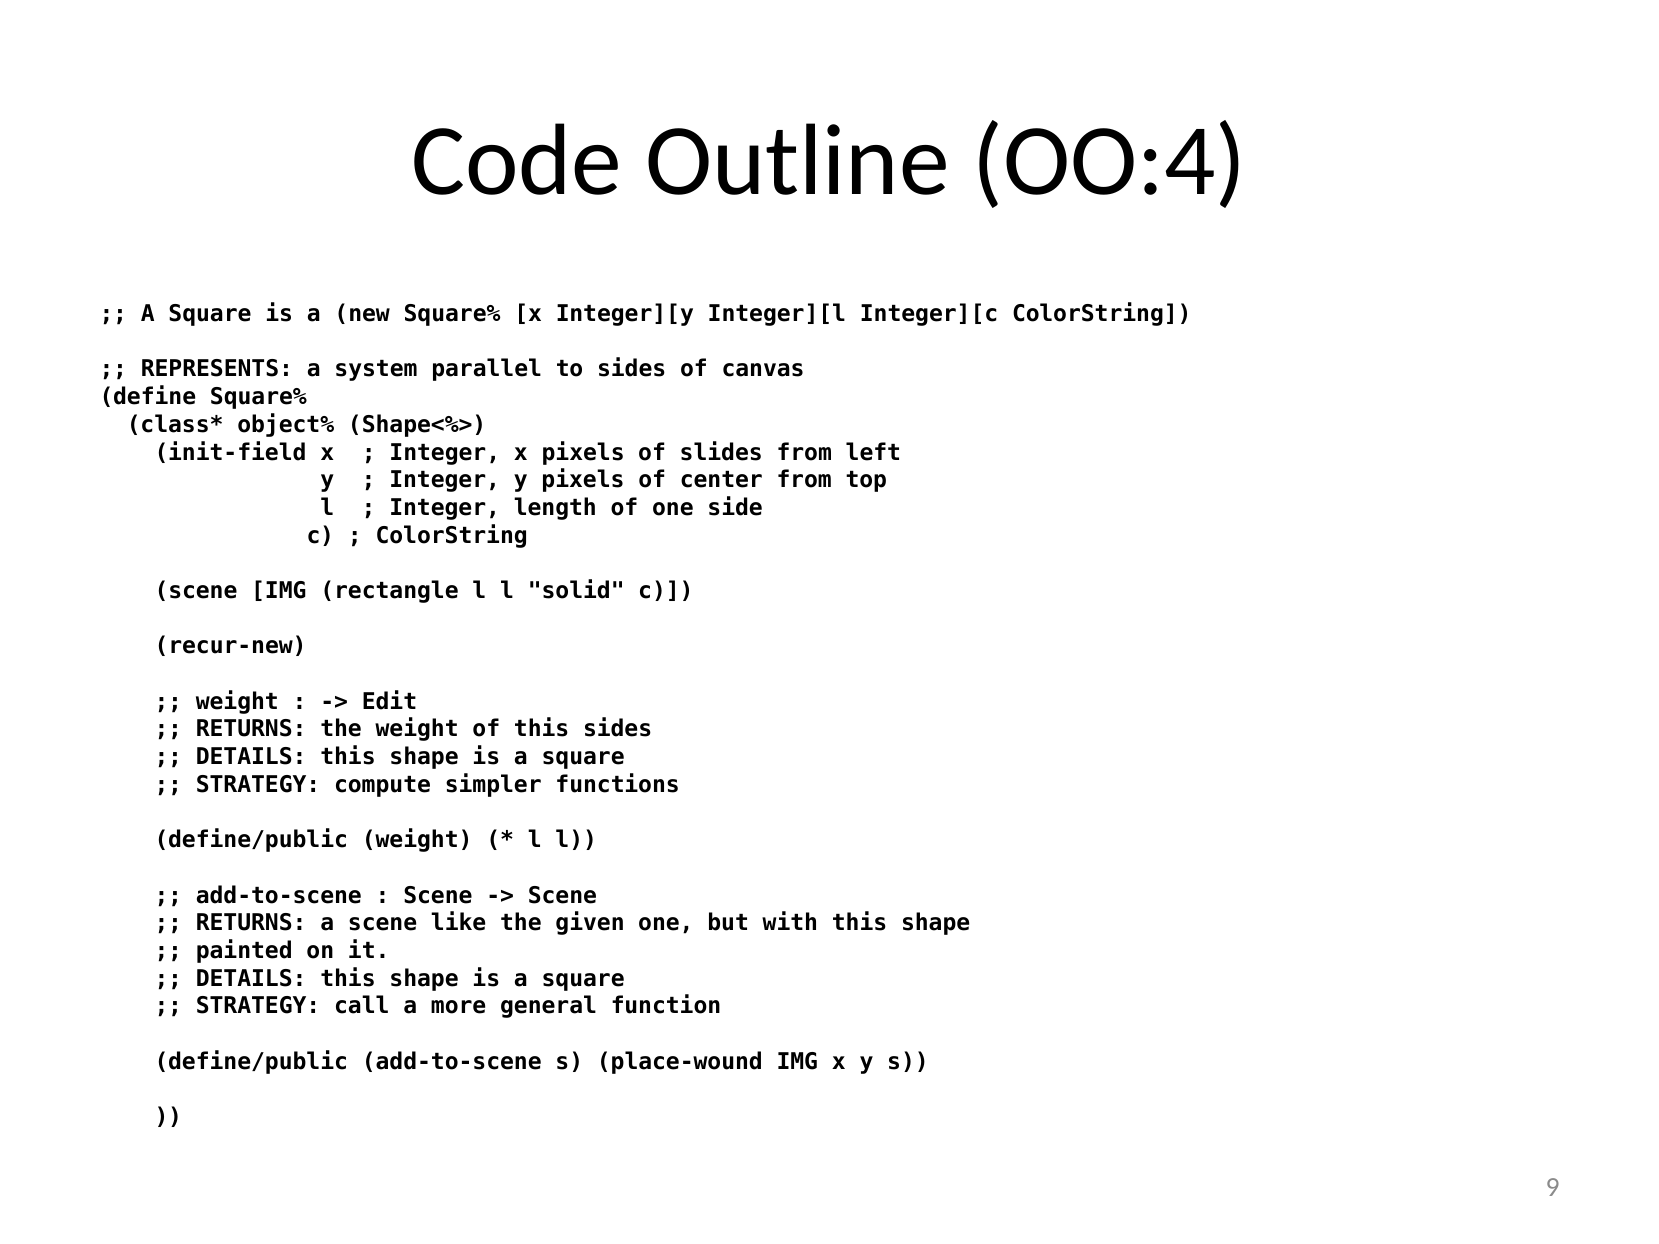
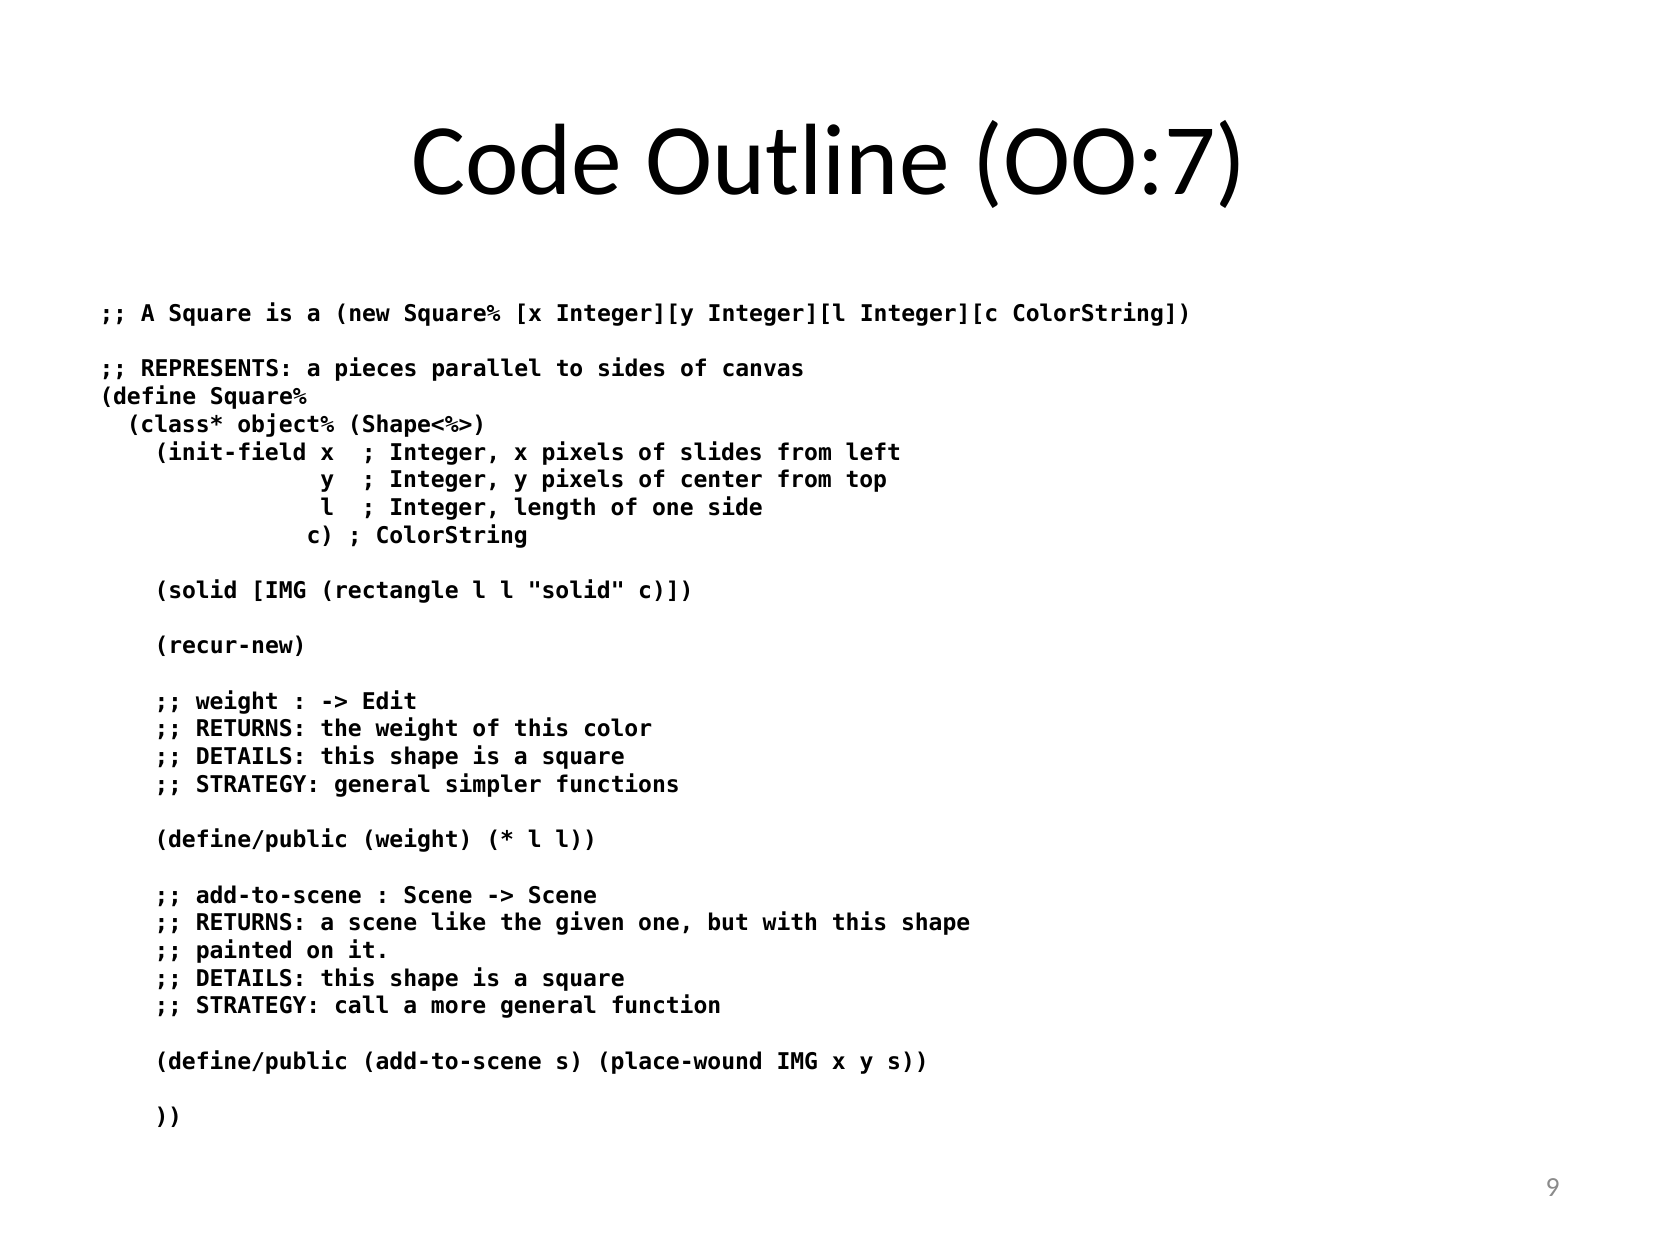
OO:4: OO:4 -> OO:7
system: system -> pieces
scene at (196, 591): scene -> solid
this sides: sides -> color
STRATEGY compute: compute -> general
